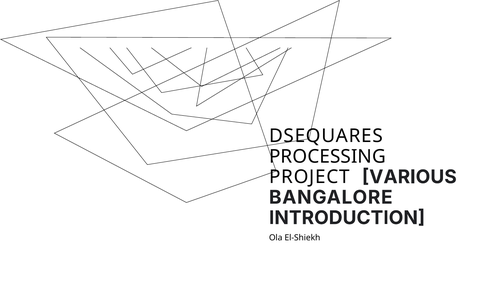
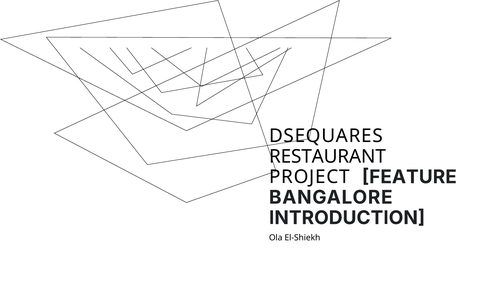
PROCESSING: PROCESSING -> RESTAURANT
VARIOUS: VARIOUS -> FEATURE
